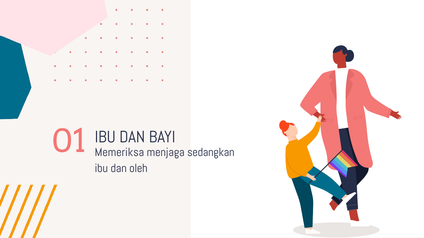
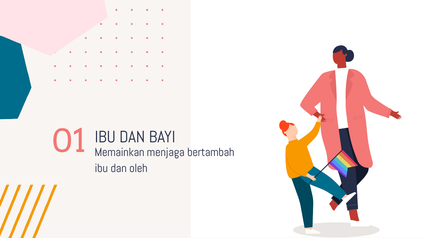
Memeriksa: Memeriksa -> Memainkan
sedangkan: sedangkan -> bertambah
